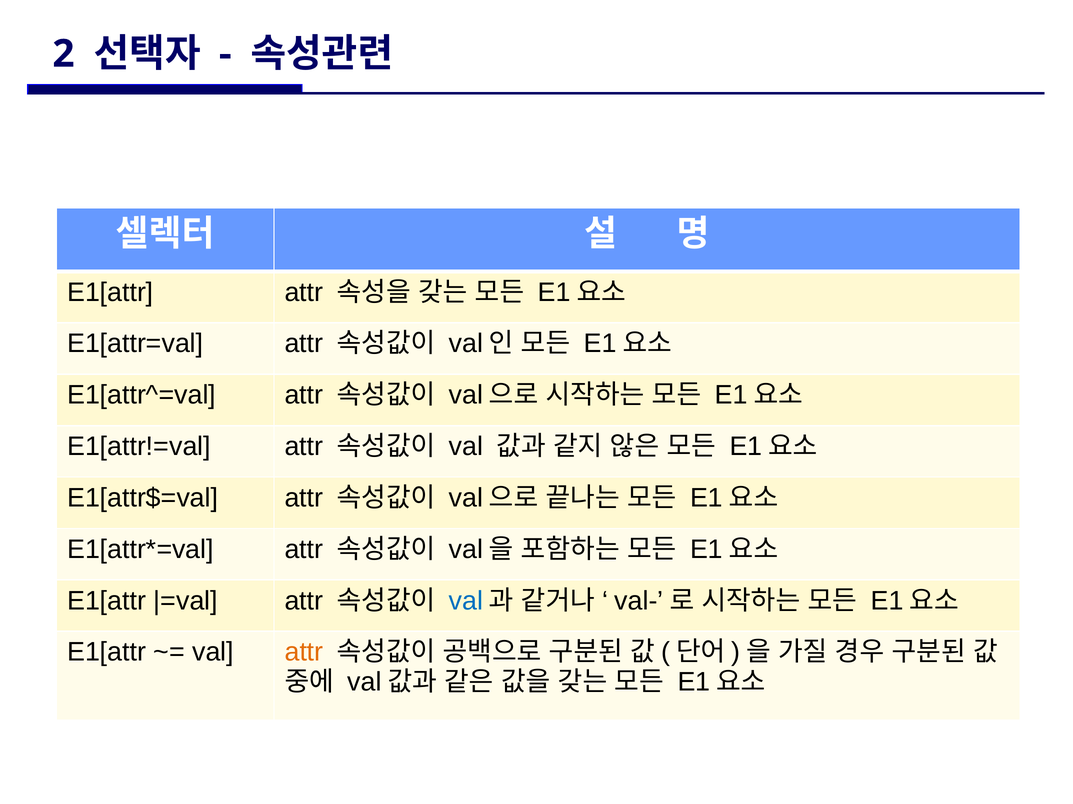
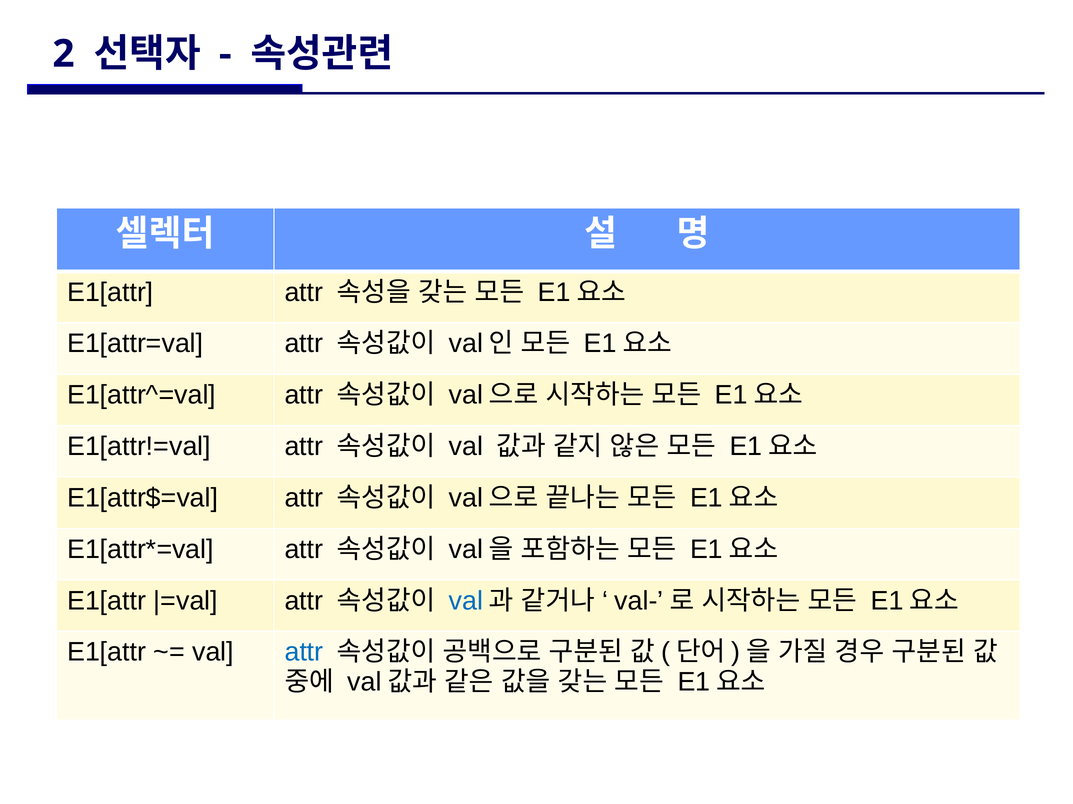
attr at (304, 653) colour: orange -> blue
